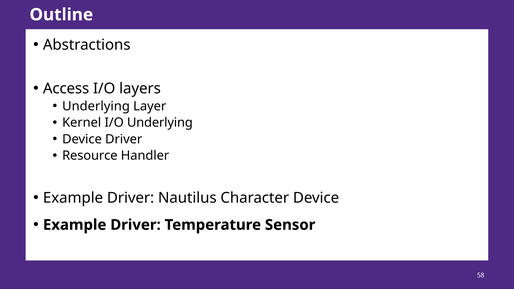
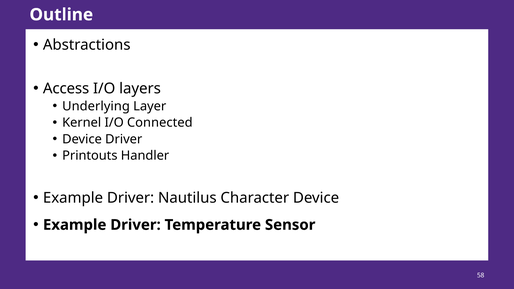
I/O Underlying: Underlying -> Connected
Resource: Resource -> Printouts
